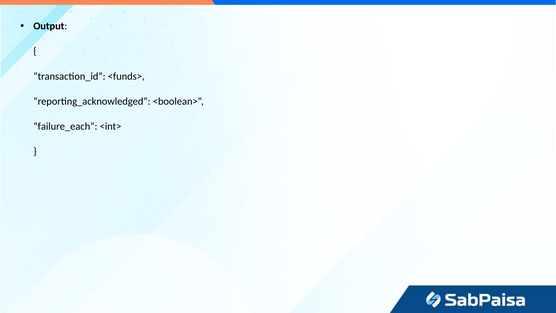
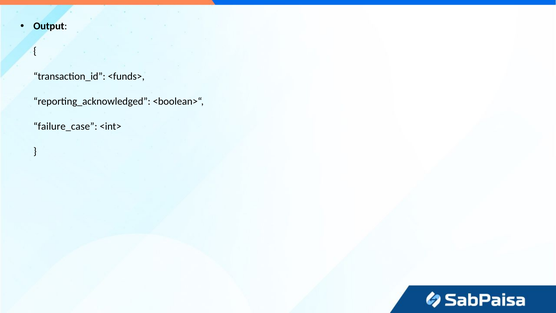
failure_each: failure_each -> failure_case
